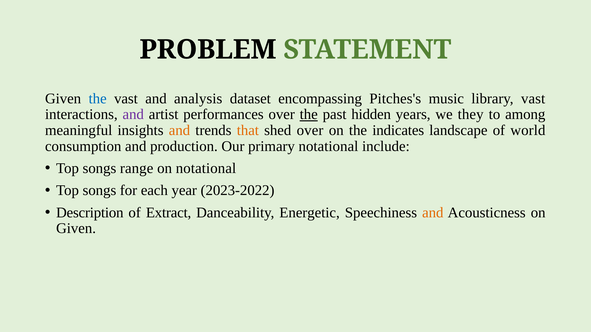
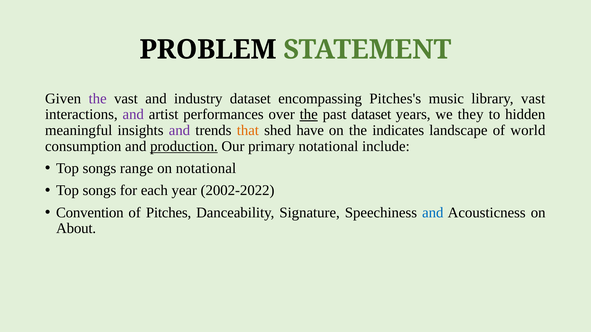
the at (98, 99) colour: blue -> purple
analysis: analysis -> industry
past hidden: hidden -> dataset
among: among -> hidden
and at (179, 131) colour: orange -> purple
shed over: over -> have
production underline: none -> present
2023-2022: 2023-2022 -> 2002-2022
Description: Description -> Convention
Extract: Extract -> Pitches
Energetic: Energetic -> Signature
and at (433, 213) colour: orange -> blue
Given at (76, 229): Given -> About
